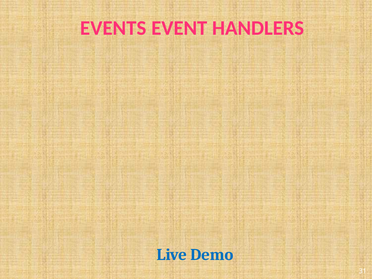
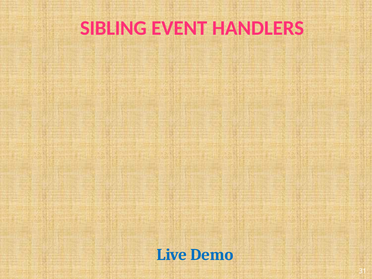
EVENTS: EVENTS -> SIBLING
